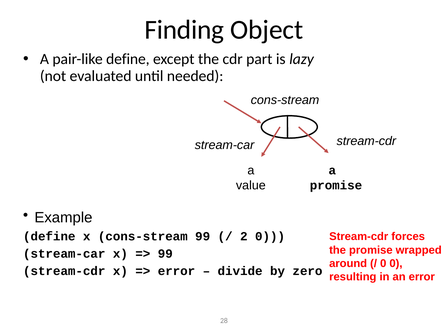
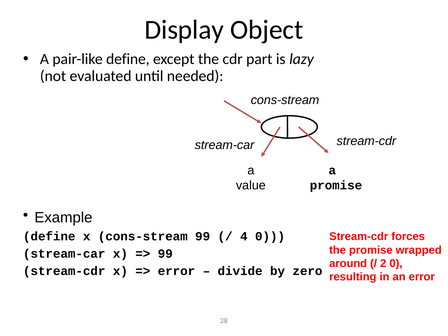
Finding: Finding -> Display
2: 2 -> 4
0 at (383, 263): 0 -> 2
